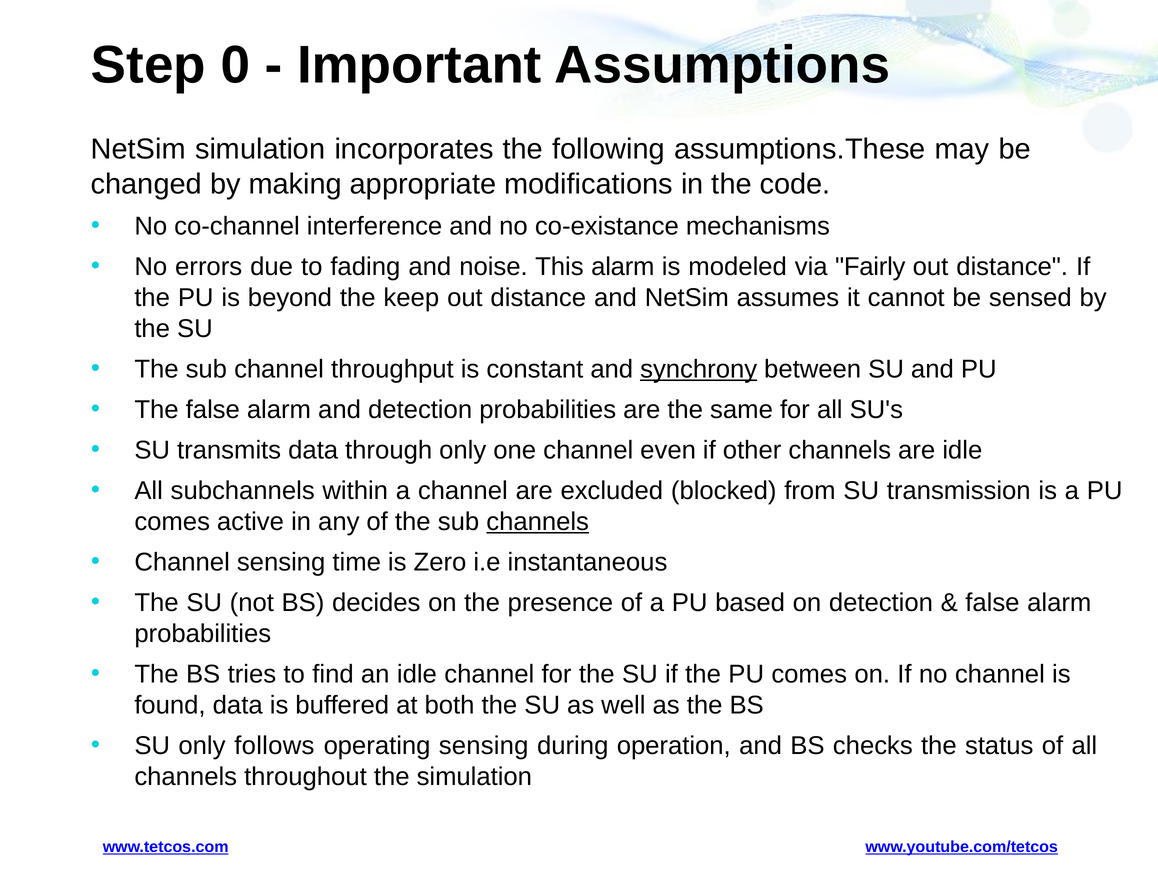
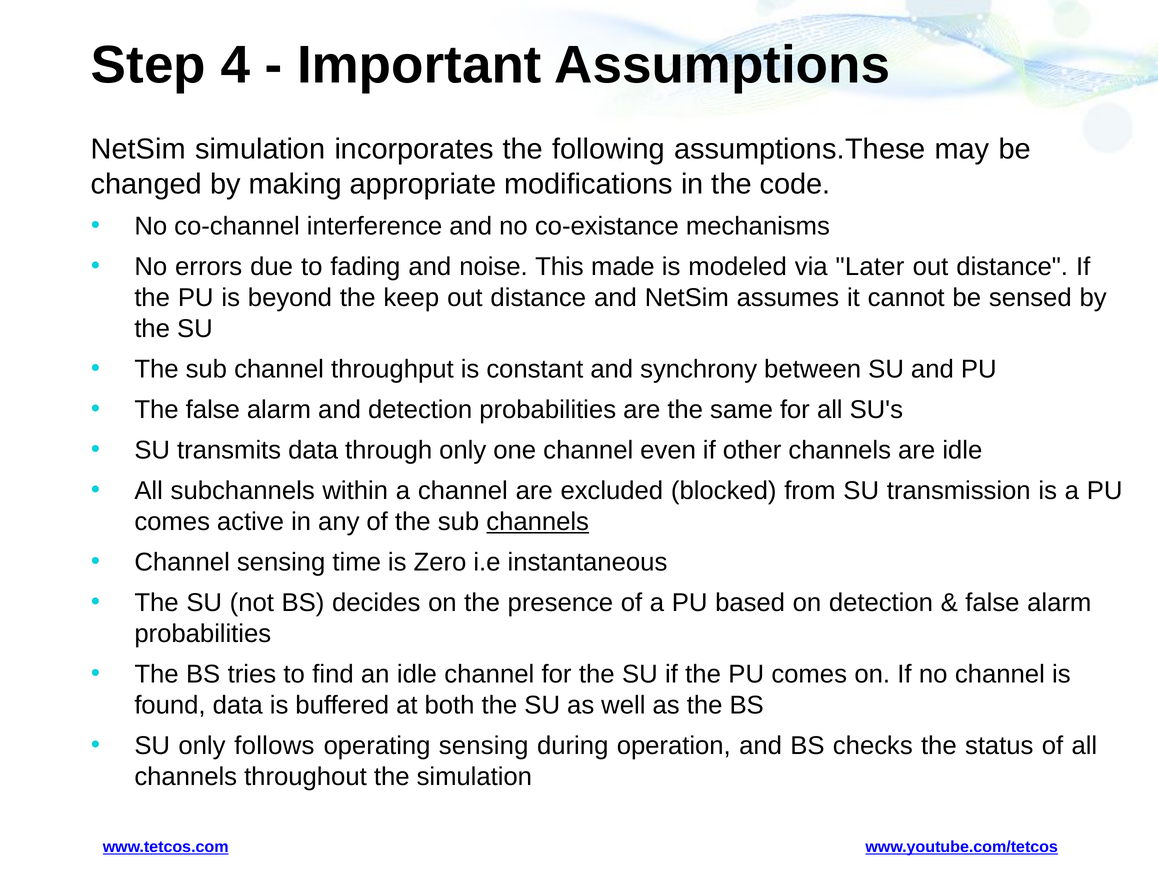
0: 0 -> 4
This alarm: alarm -> made
Fairly: Fairly -> Later
synchrony underline: present -> none
